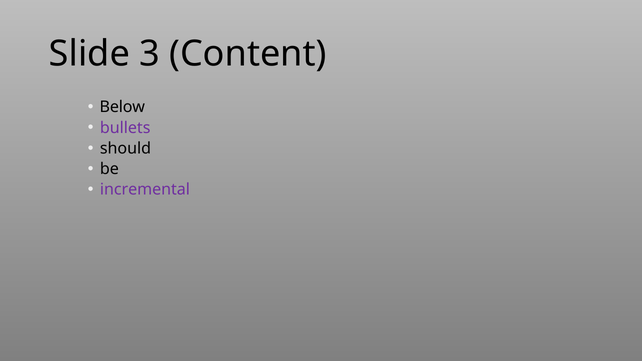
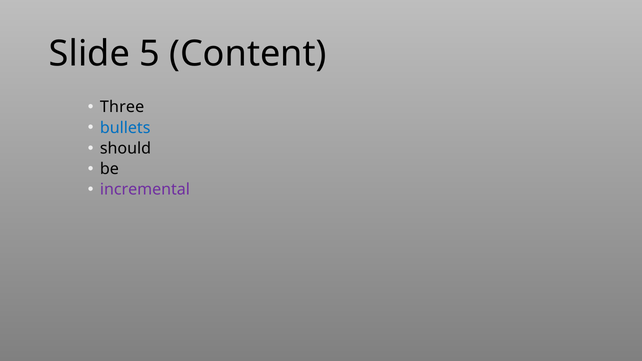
3: 3 -> 5
Below: Below -> Three
bullets colour: purple -> blue
